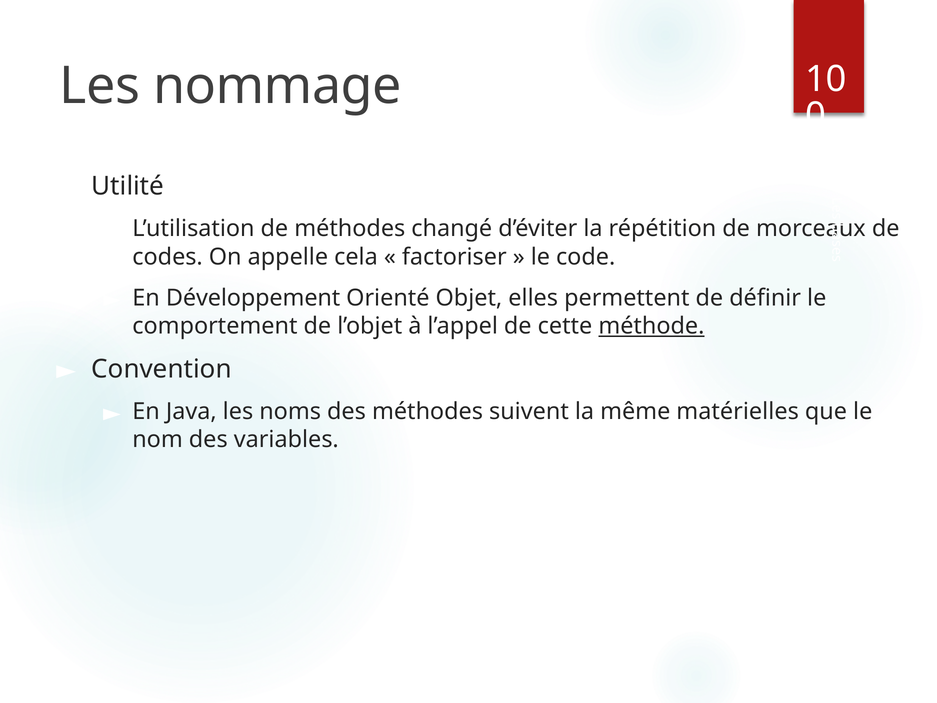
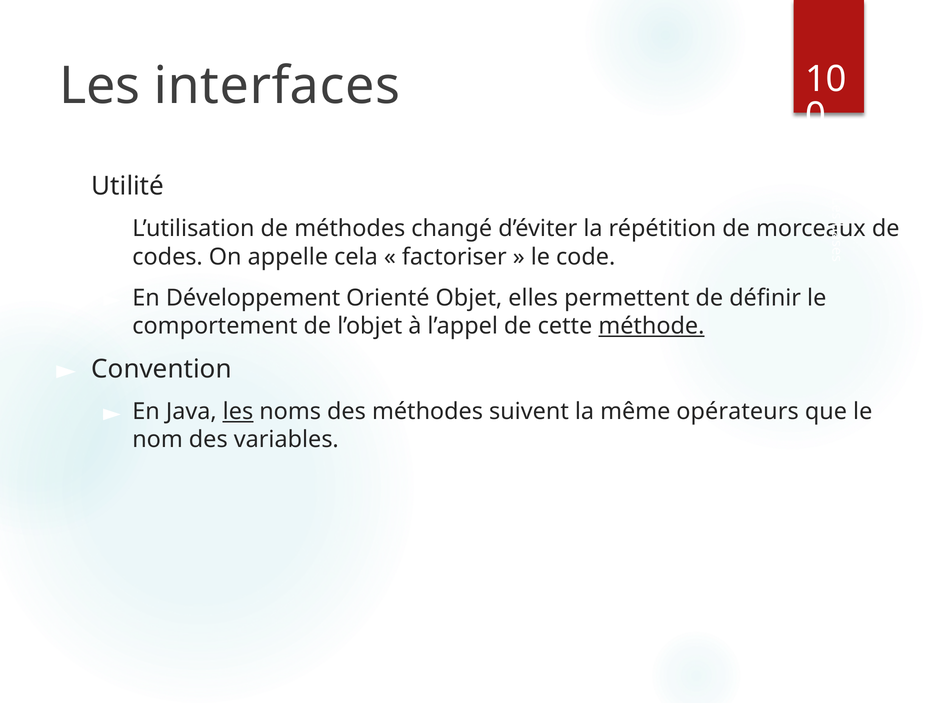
nommage: nommage -> interfaces
les at (238, 411) underline: none -> present
matérielles: matérielles -> opérateurs
